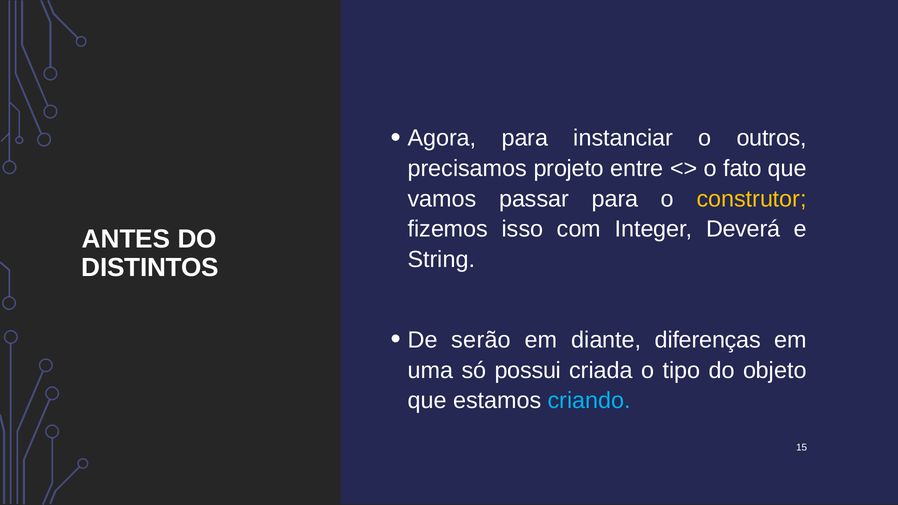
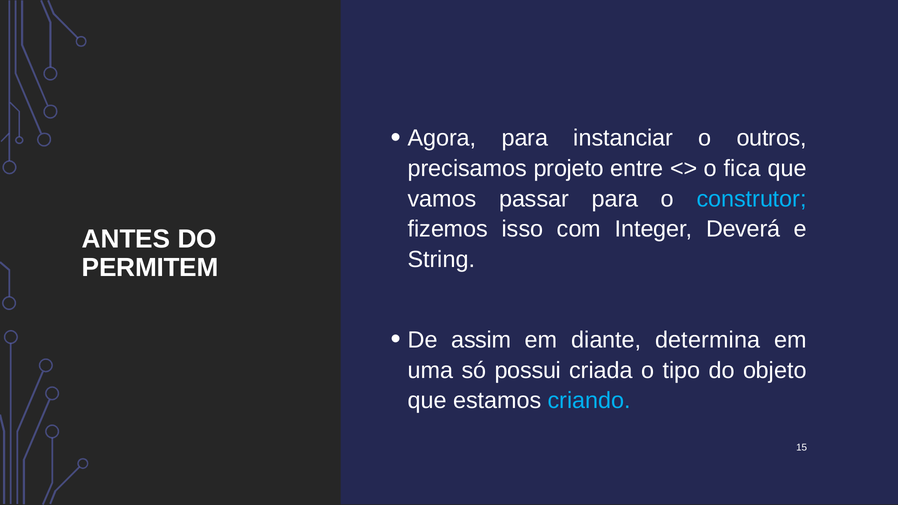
fato: fato -> fica
construtor colour: yellow -> light blue
DISTINTOS: DISTINTOS -> PERMITEM
serão: serão -> assim
diferenças: diferenças -> determina
